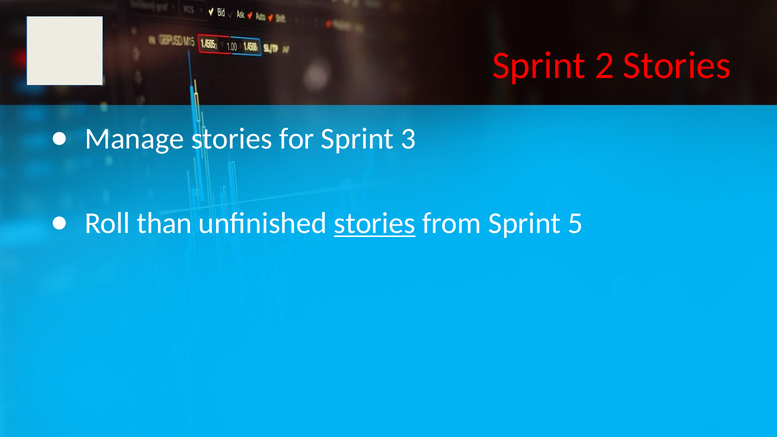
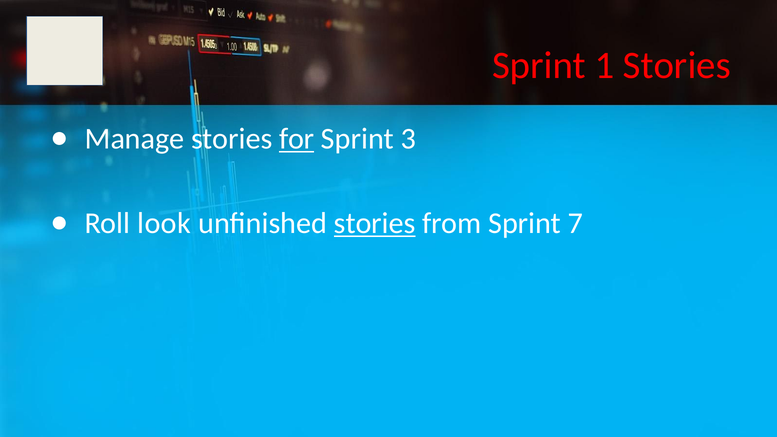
2: 2 -> 1
for underline: none -> present
than: than -> look
5: 5 -> 7
